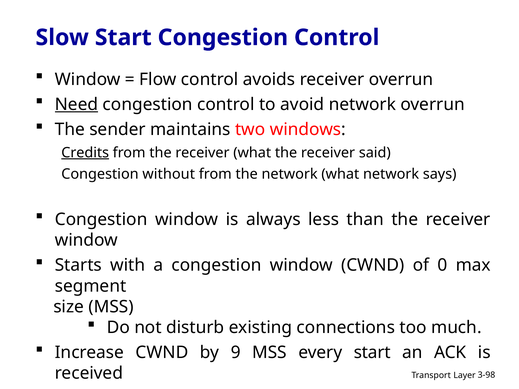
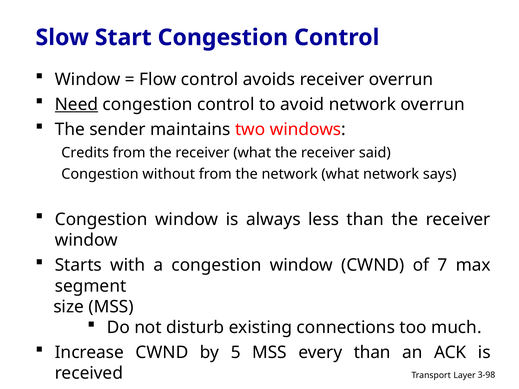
Credits underline: present -> none
0: 0 -> 7
9: 9 -> 5
every start: start -> than
